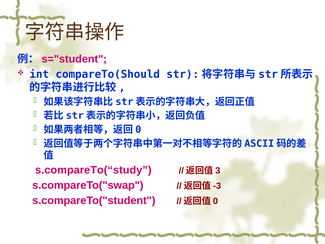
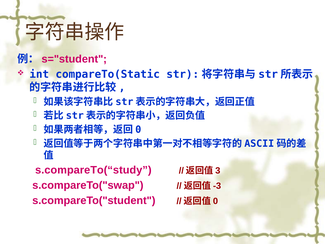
compareTo(Should: compareTo(Should -> compareTo(Static
